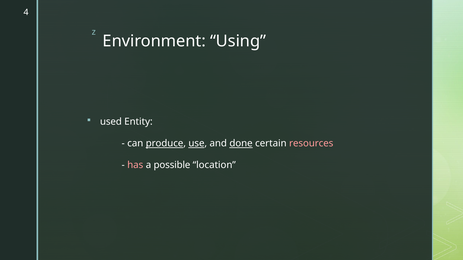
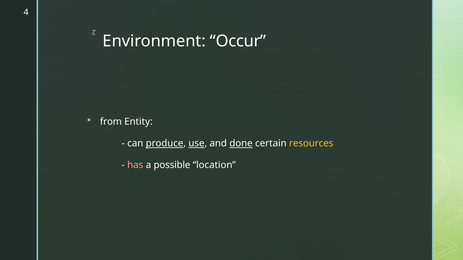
Using: Using -> Occur
used: used -> from
resources colour: pink -> yellow
